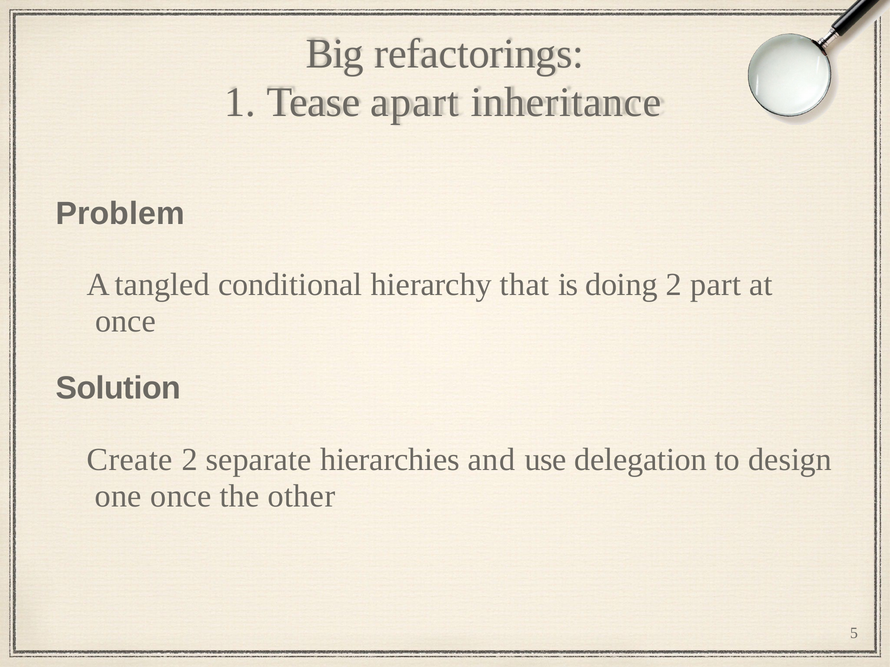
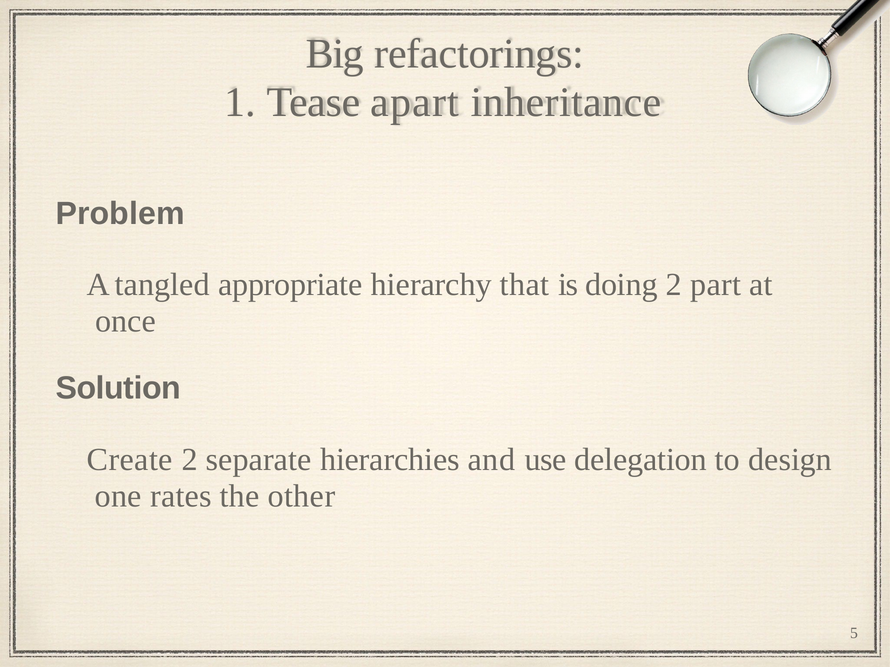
conditional: conditional -> appropriate
one once: once -> rates
